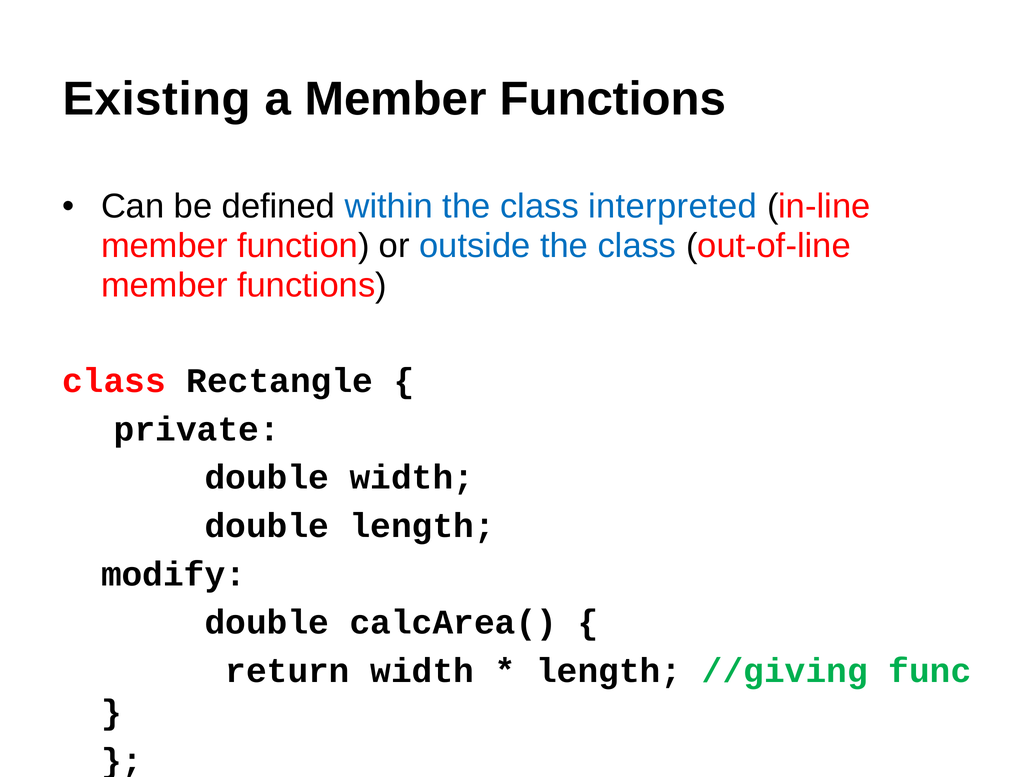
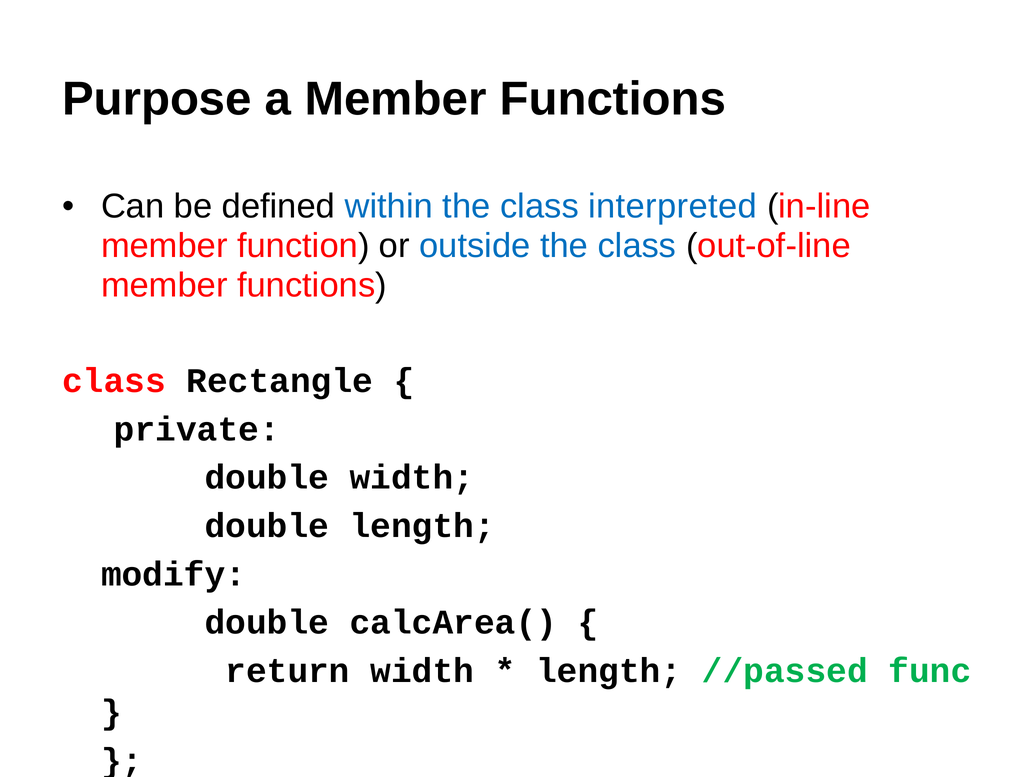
Existing: Existing -> Purpose
//giving: //giving -> //passed
